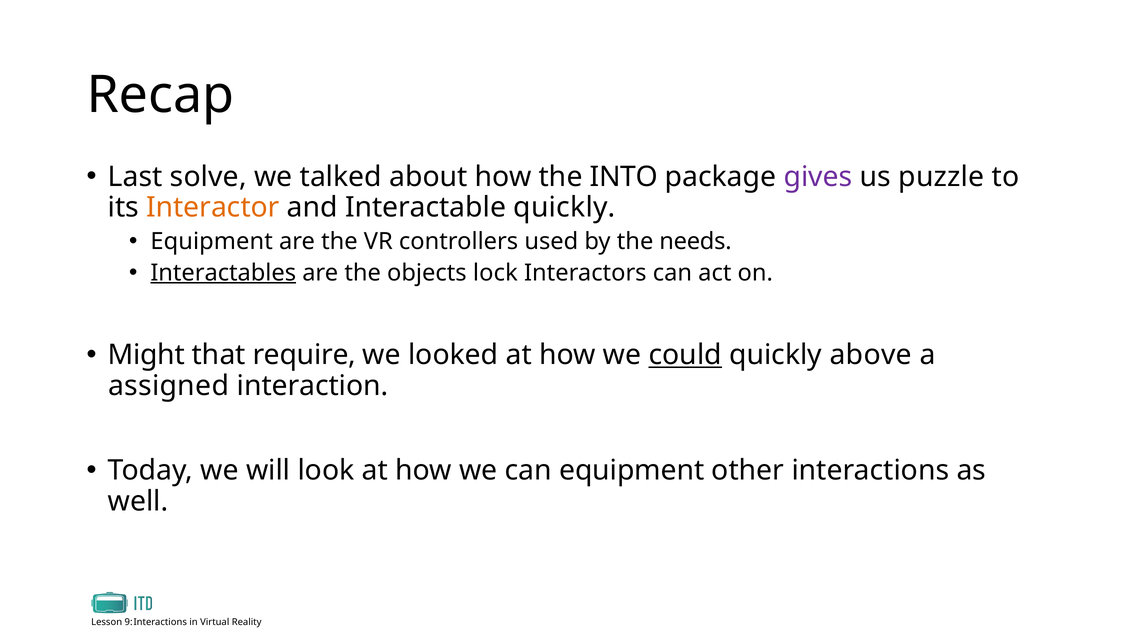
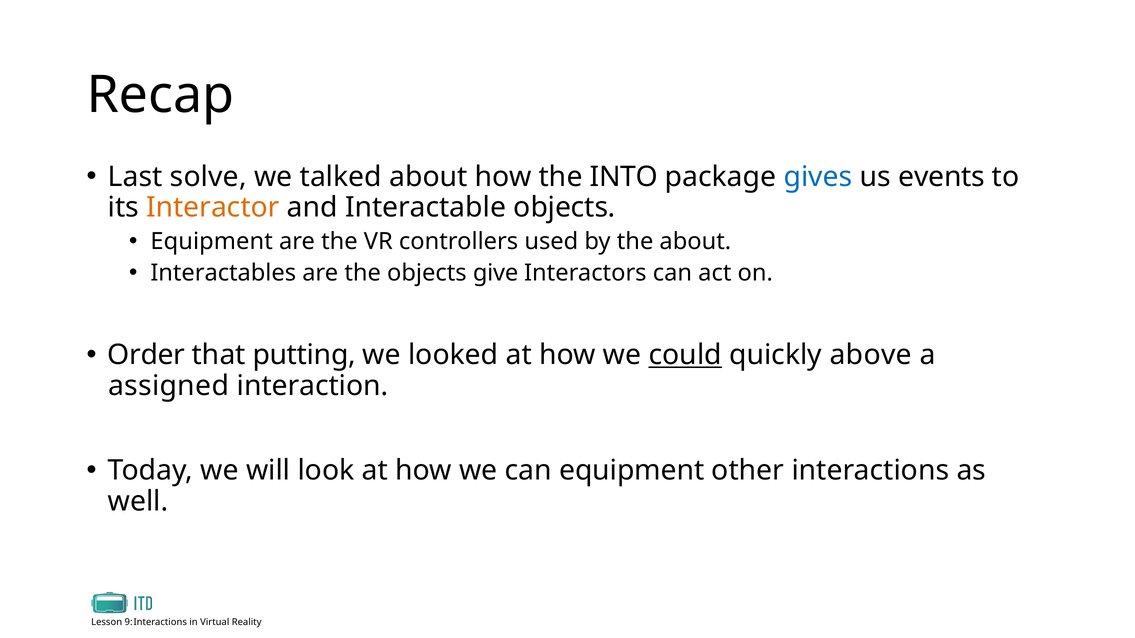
gives colour: purple -> blue
puzzle: puzzle -> events
Interactable quickly: quickly -> objects
the needs: needs -> about
Interactables underline: present -> none
lock: lock -> give
Might: Might -> Order
require: require -> putting
